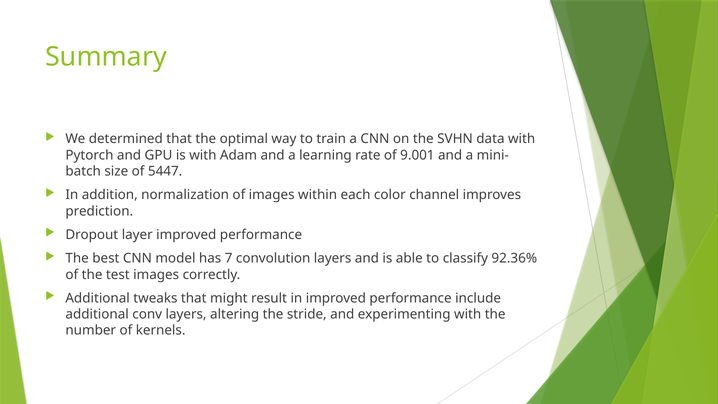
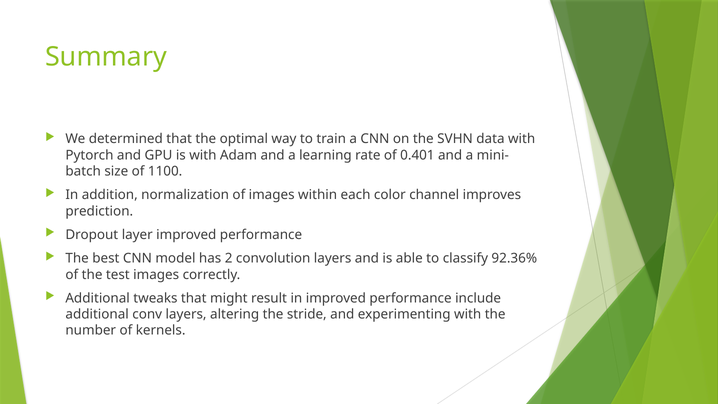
9.001: 9.001 -> 0.401
5447: 5447 -> 1100
7: 7 -> 2
